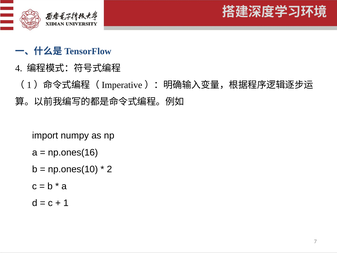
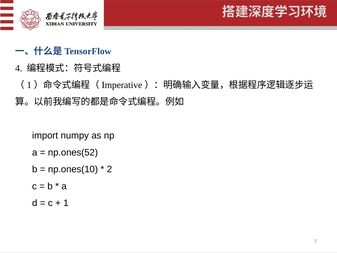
np.ones(16: np.ones(16 -> np.ones(52
